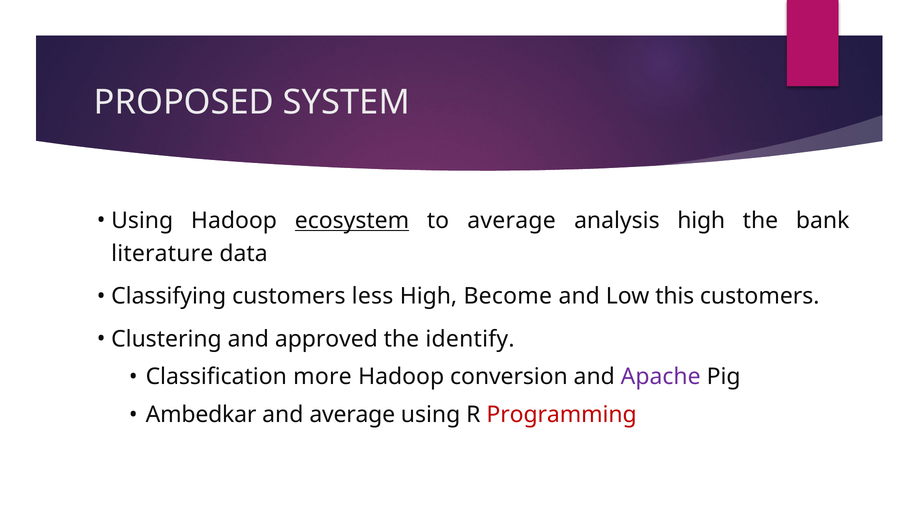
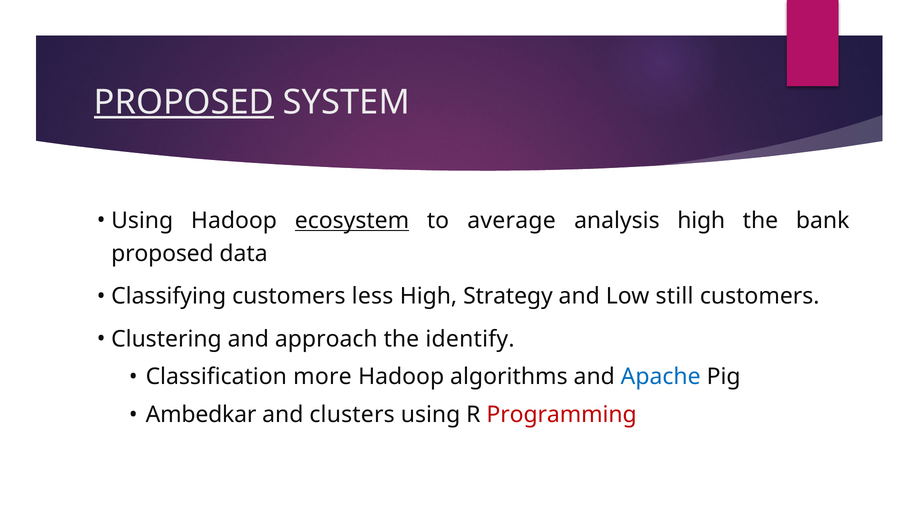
PROPOSED at (184, 102) underline: none -> present
literature at (162, 254): literature -> proposed
Become: Become -> Strategy
this: this -> still
approved: approved -> approach
conversion: conversion -> algorithms
Apache colour: purple -> blue
and average: average -> clusters
